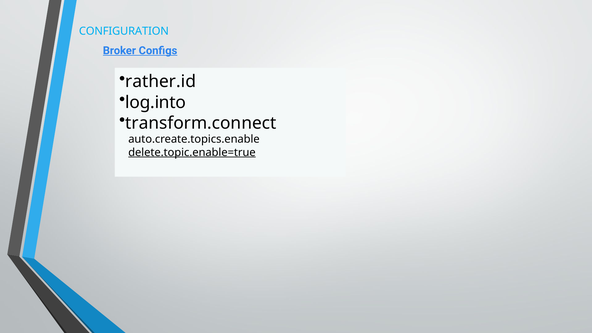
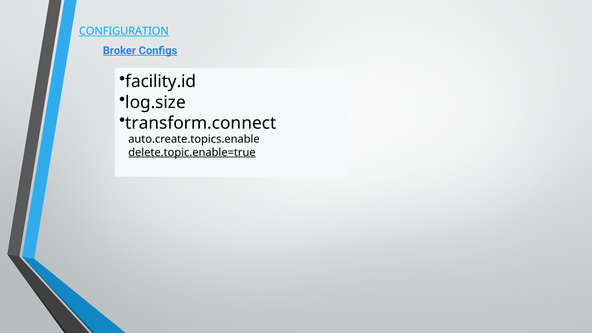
CONFIGURATION underline: none -> present
rather.id: rather.id -> facility.id
log.into: log.into -> log.size
